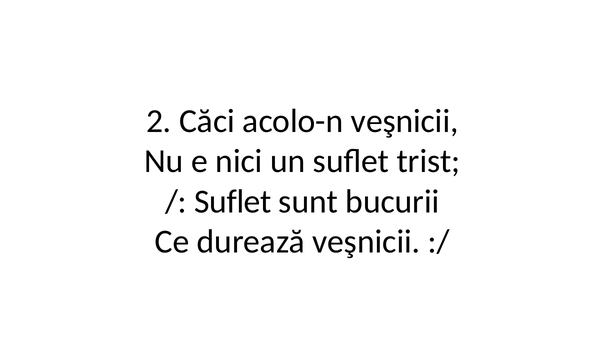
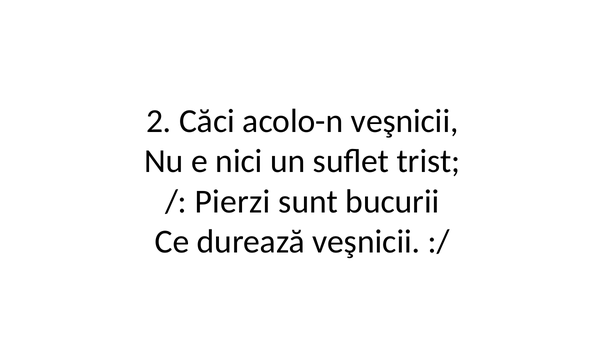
Suflet at (233, 202): Suflet -> Pierzi
